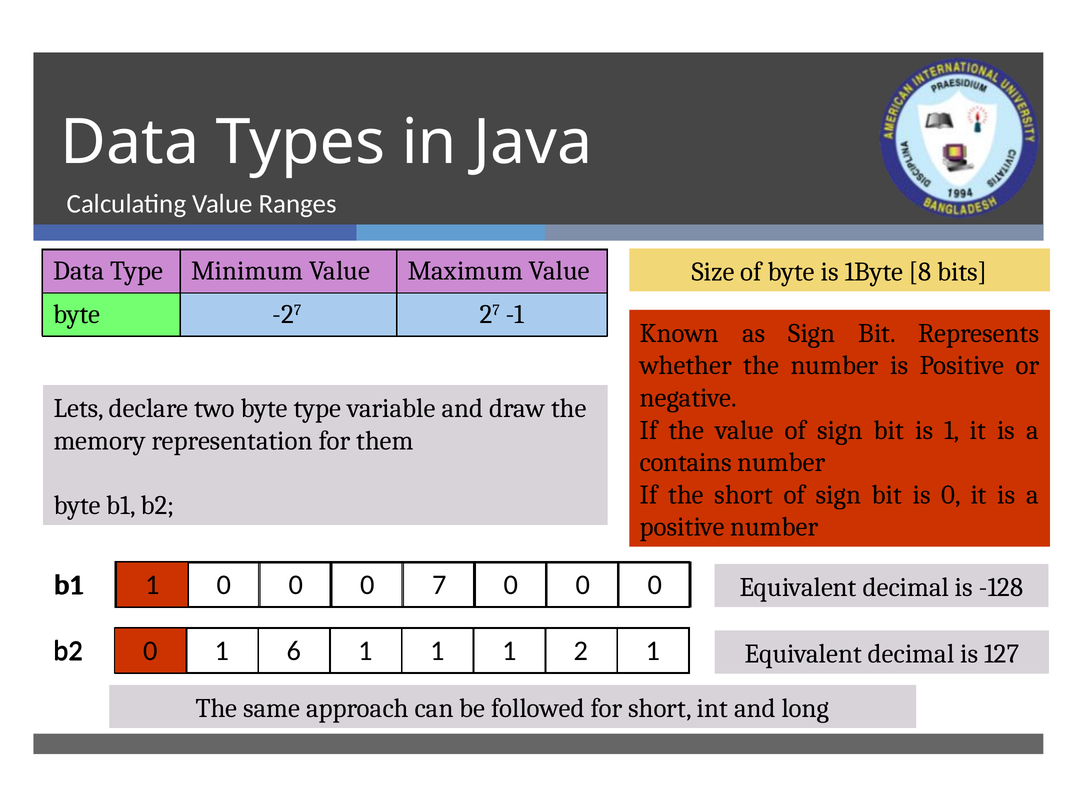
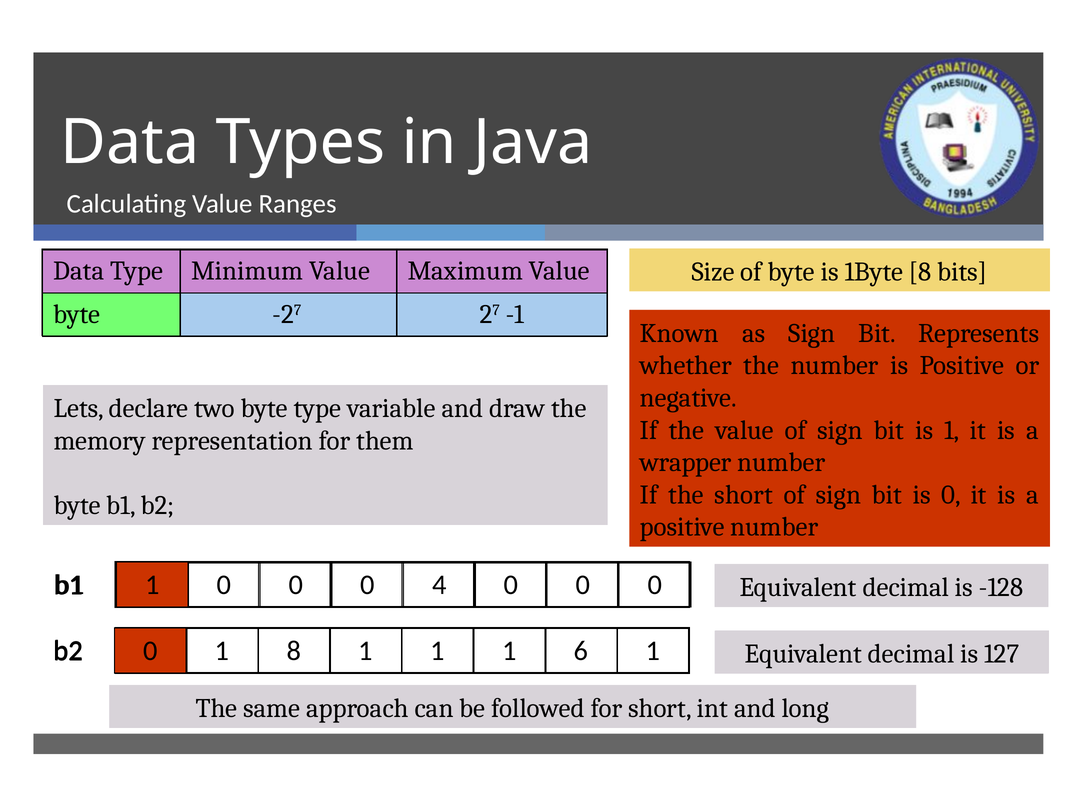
contains: contains -> wrapper
7: 7 -> 4
1 6: 6 -> 8
2: 2 -> 6
